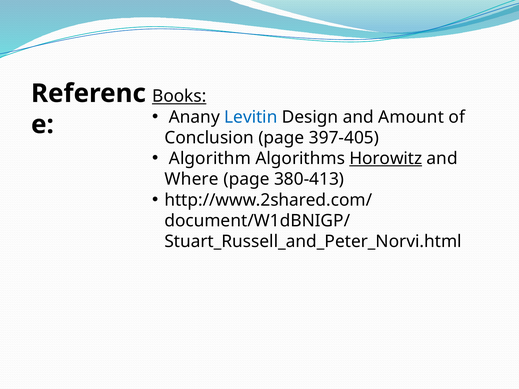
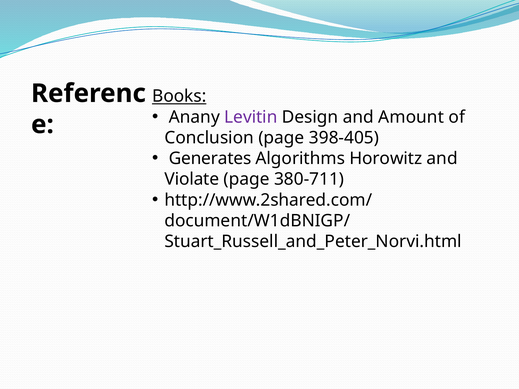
Levitin colour: blue -> purple
397-405: 397-405 -> 398-405
Algorithm: Algorithm -> Generates
Horowitz underline: present -> none
Where: Where -> Violate
380-413: 380-413 -> 380-711
